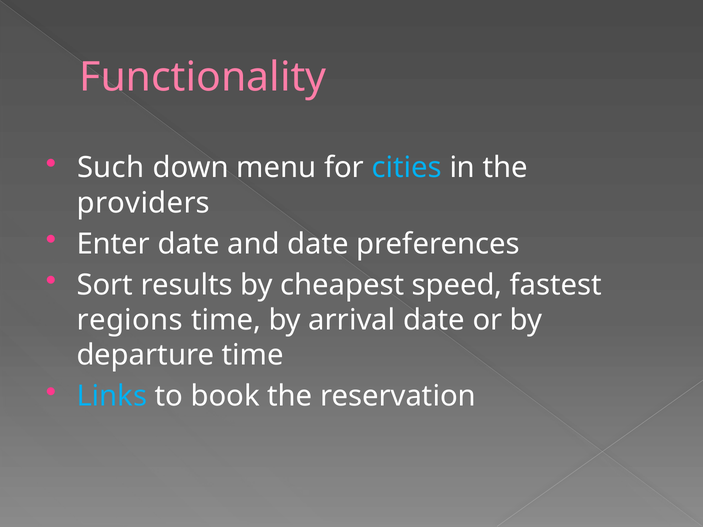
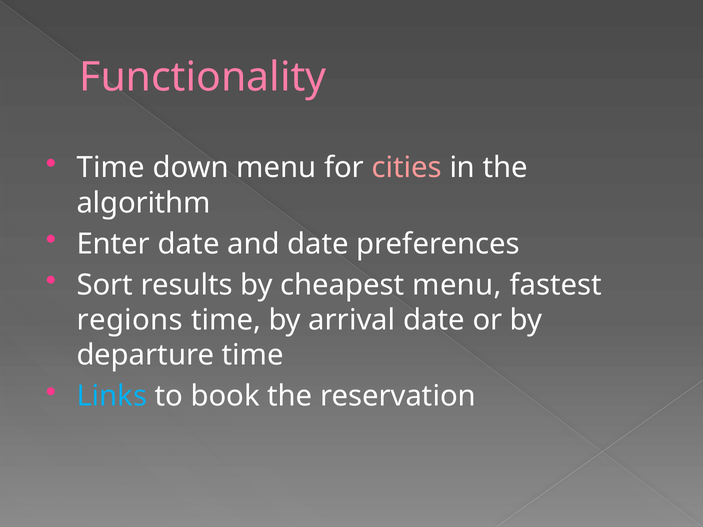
Such at (111, 168): Such -> Time
cities colour: light blue -> pink
providers: providers -> algorithm
cheapest speed: speed -> menu
